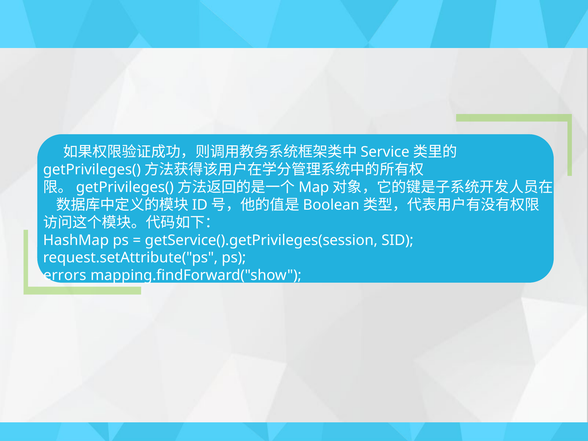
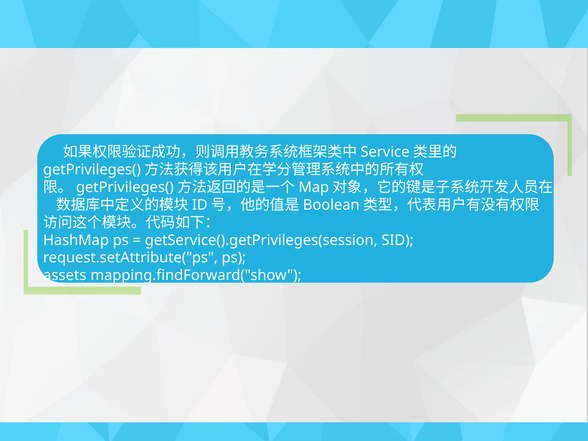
errors: errors -> assets
